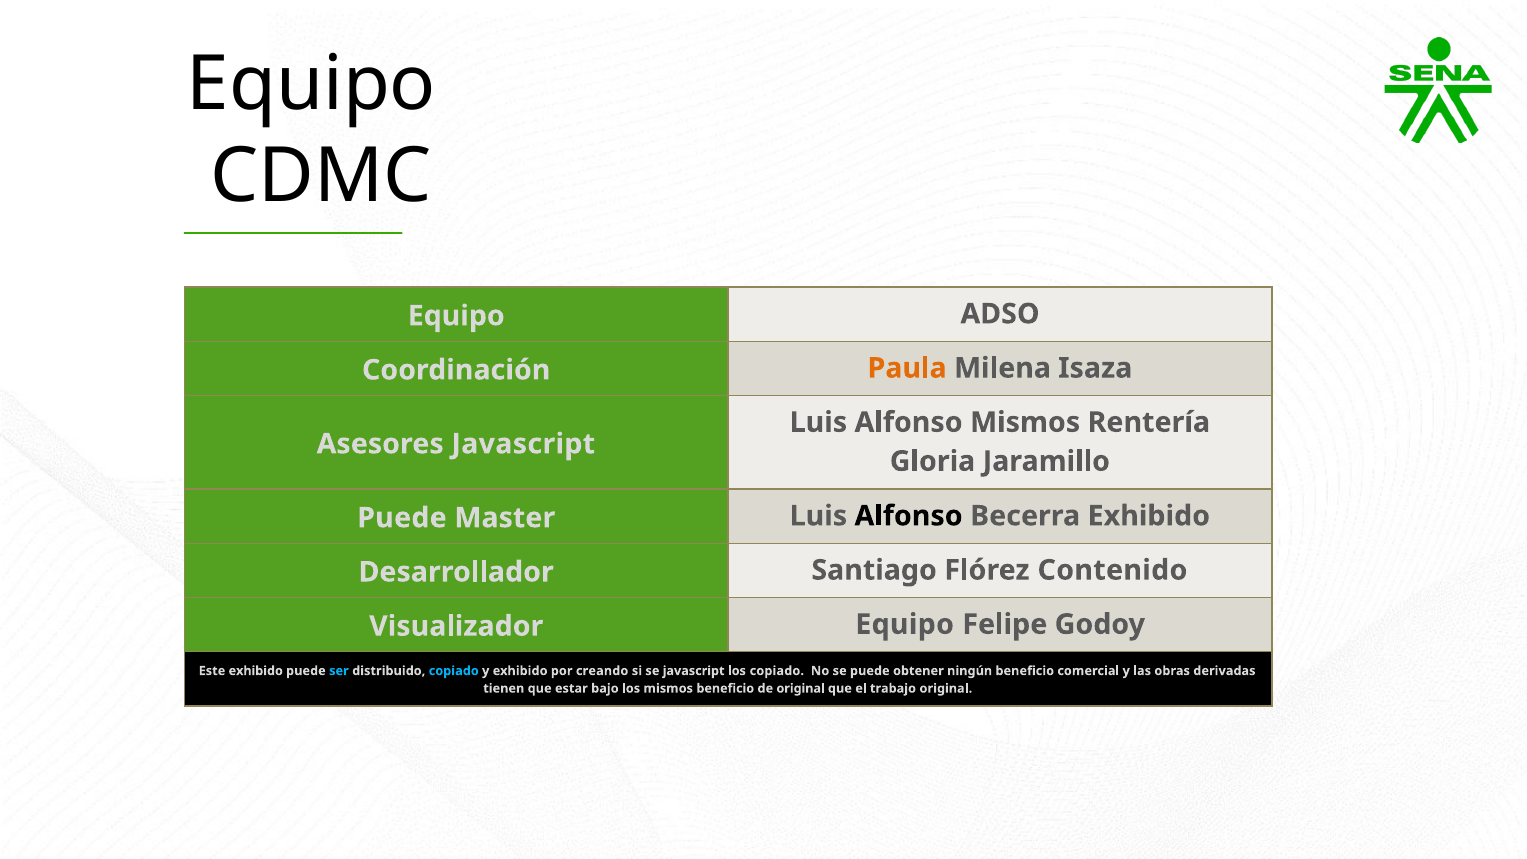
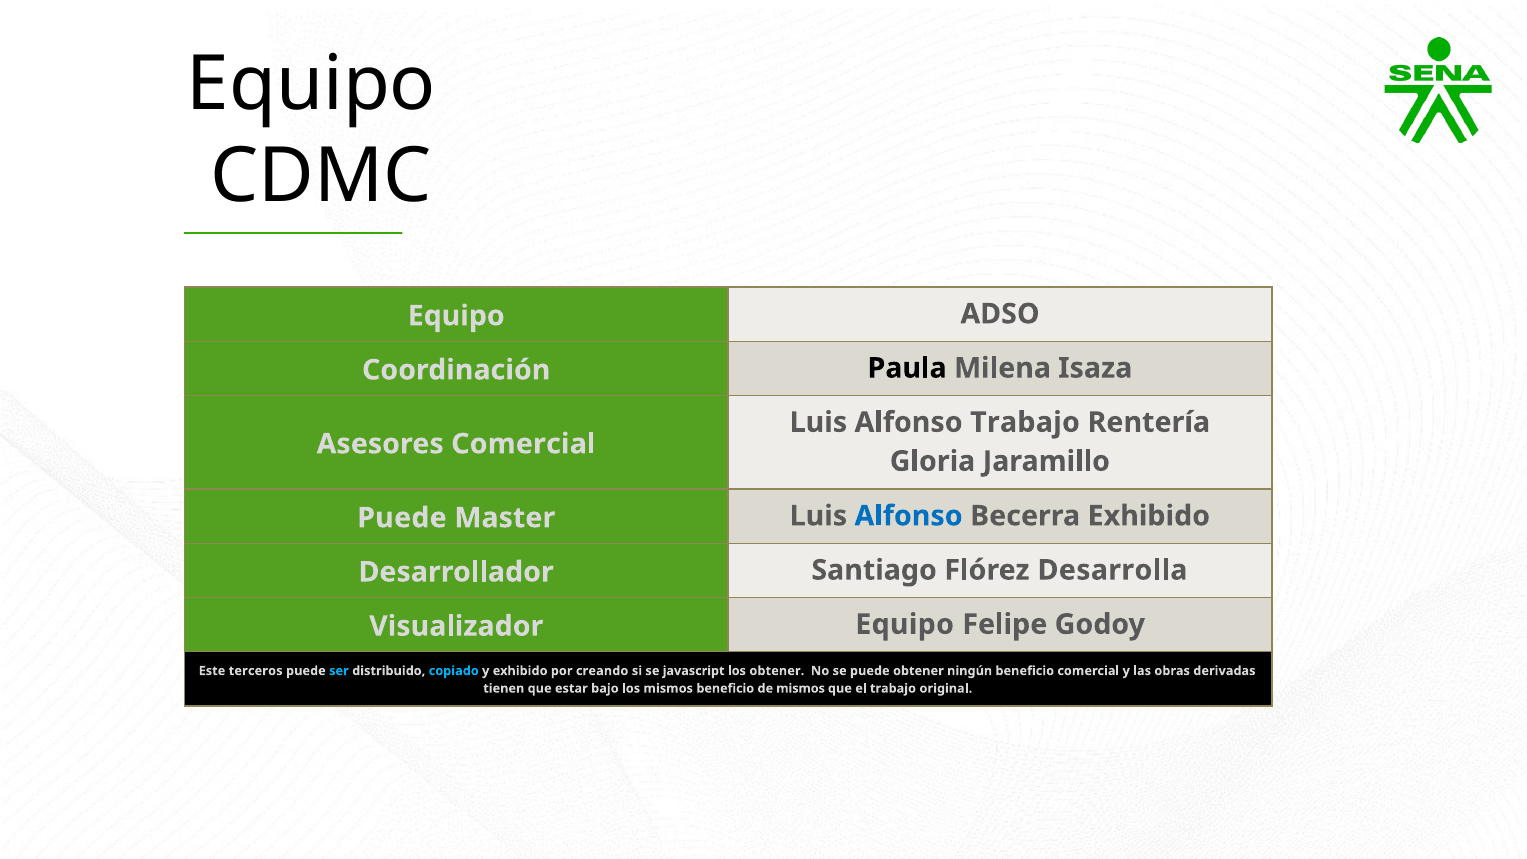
Paula colour: orange -> black
Alfonso Mismos: Mismos -> Trabajo
Asesores Javascript: Javascript -> Comercial
Alfonso at (909, 516) colour: black -> blue
Contenido: Contenido -> Desarrolla
Este exhibido: exhibido -> terceros
los copiado: copiado -> obtener
de original: original -> mismos
